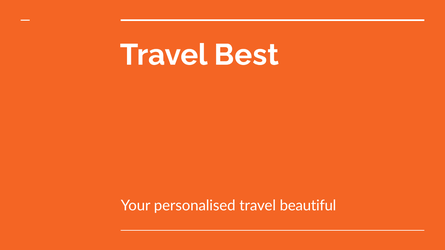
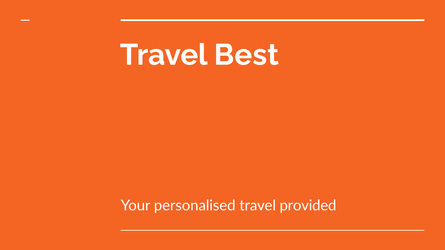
beautiful: beautiful -> provided
